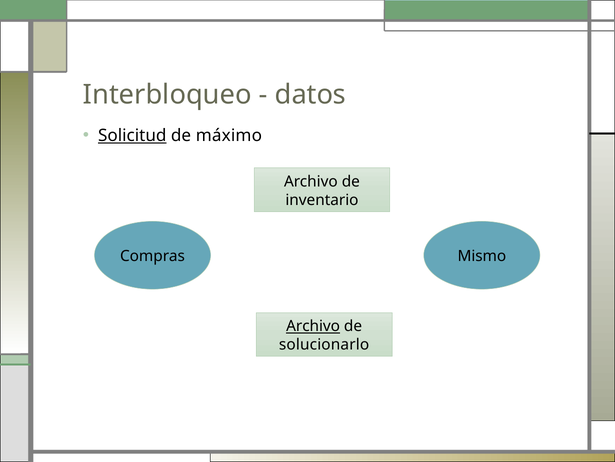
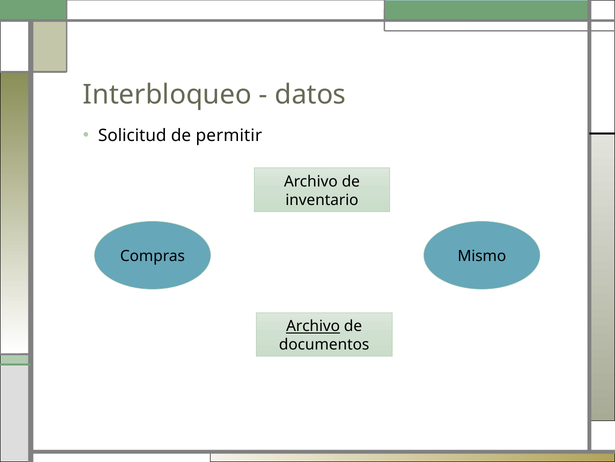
Solicitud underline: present -> none
máximo: máximo -> permitir
solucionarlo: solucionarlo -> documentos
